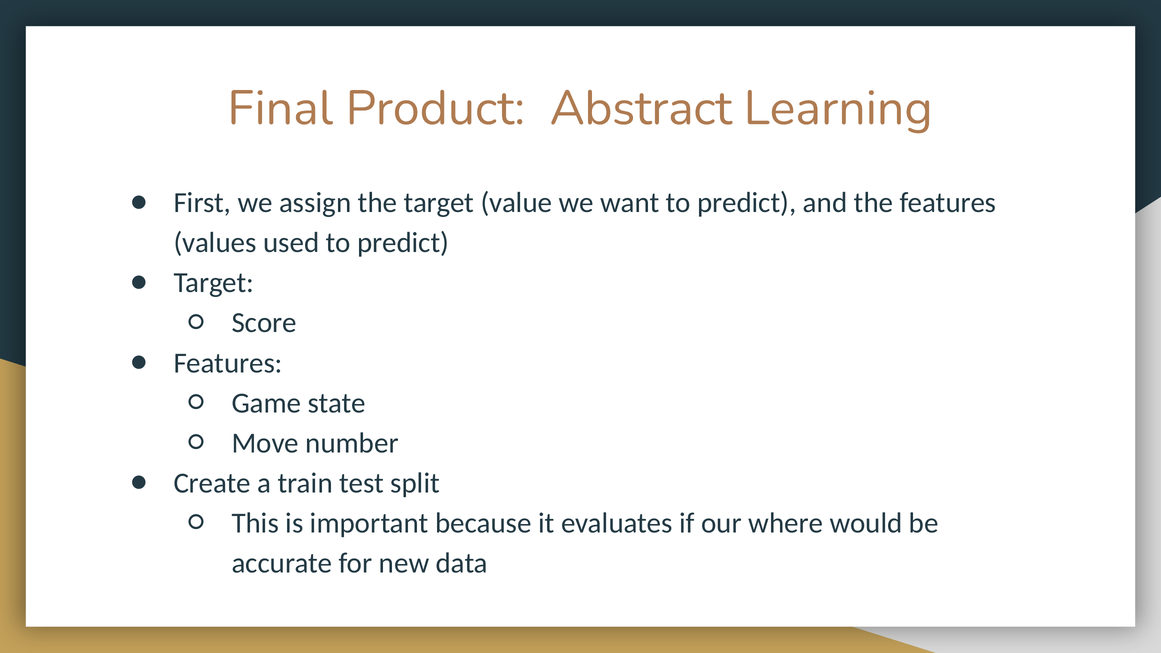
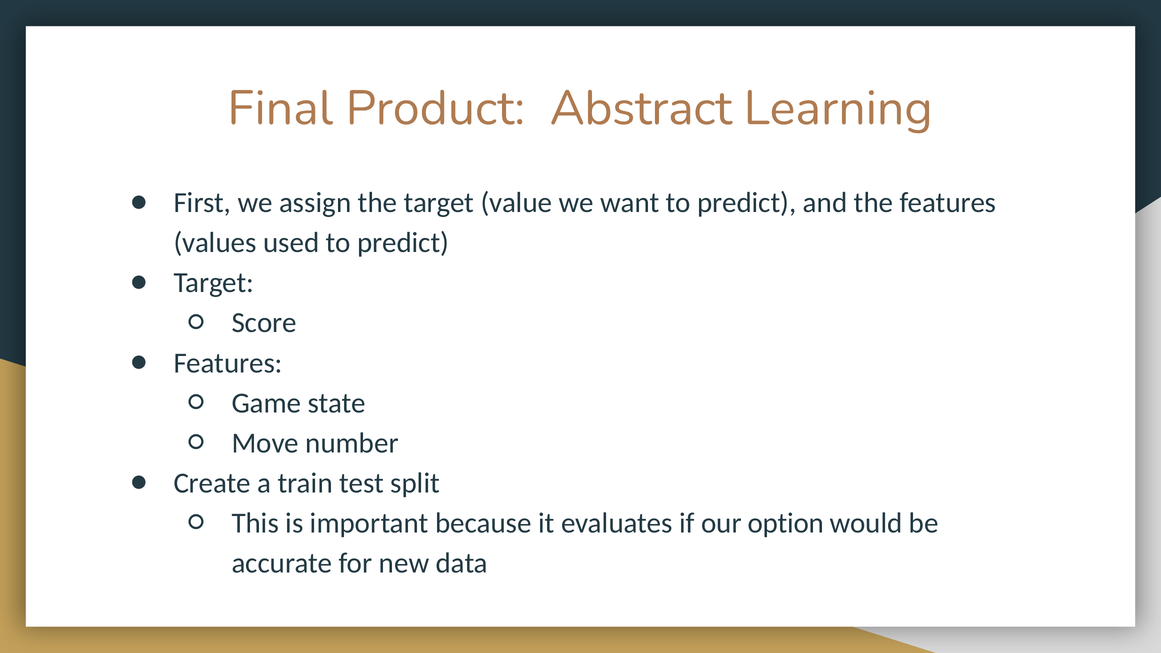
where: where -> option
